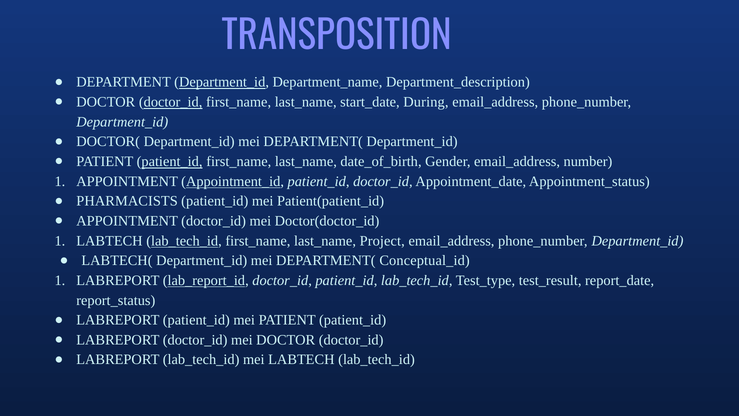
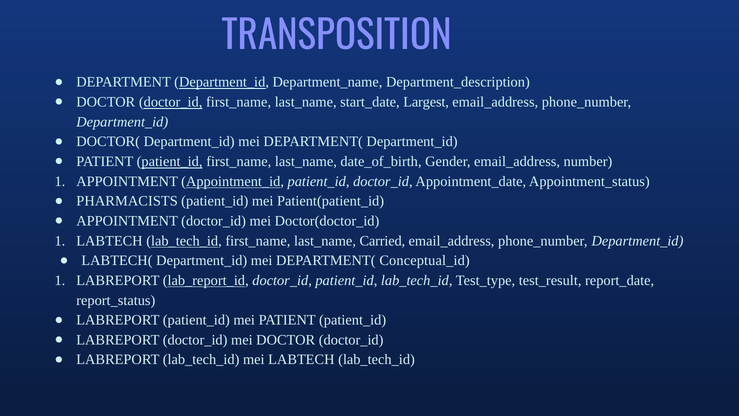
During: During -> Largest
Project: Project -> Carried
